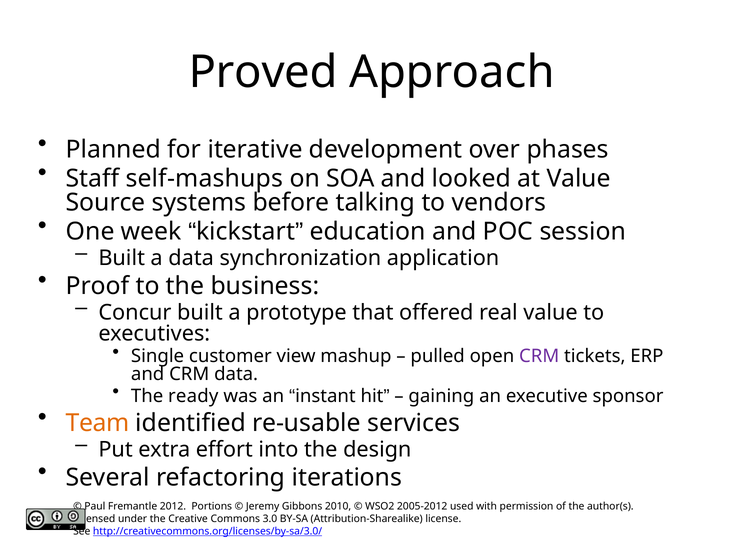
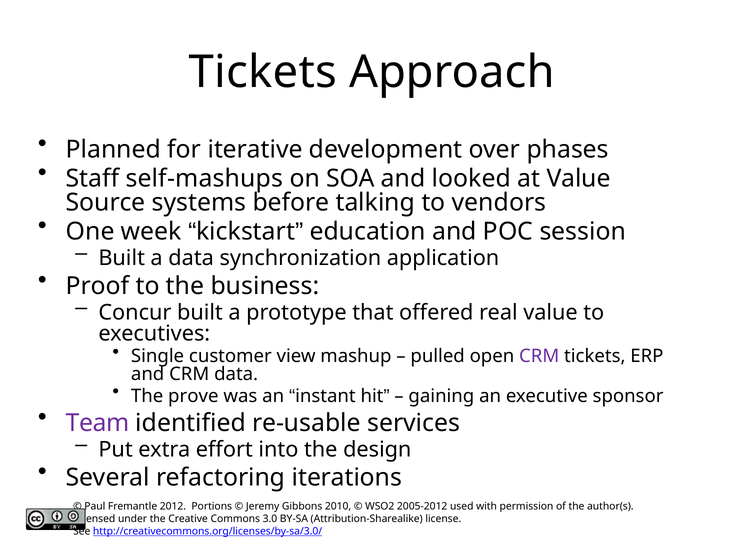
Proved at (263, 72): Proved -> Tickets
ready: ready -> prove
Team colour: orange -> purple
